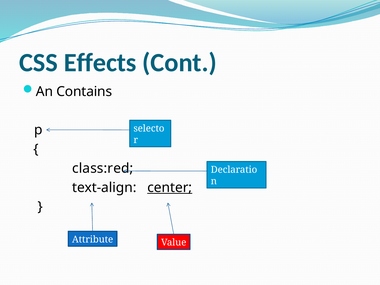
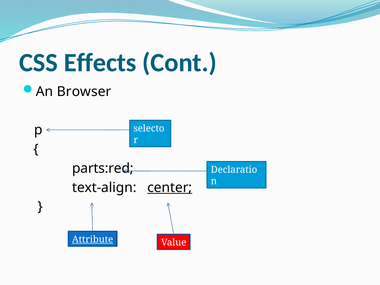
Contains: Contains -> Browser
class:red: class:red -> parts:red
Attribute underline: none -> present
